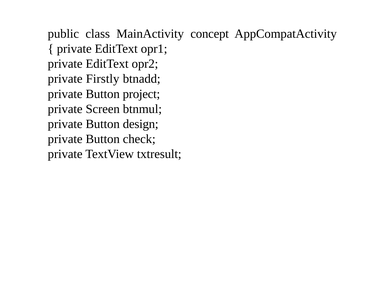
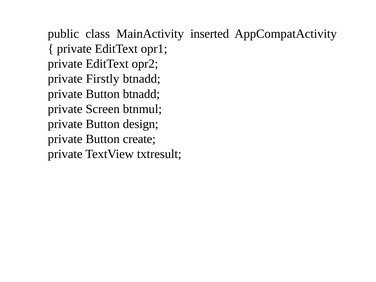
concept: concept -> inserted
Button project: project -> btnadd
check: check -> create
